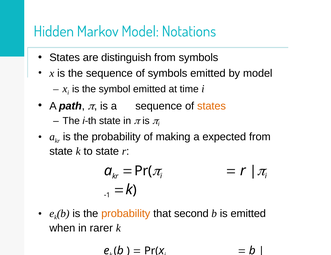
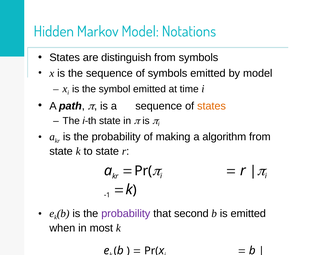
expected: expected -> algorithm
probability at (126, 214) colour: orange -> purple
rarer: rarer -> most
